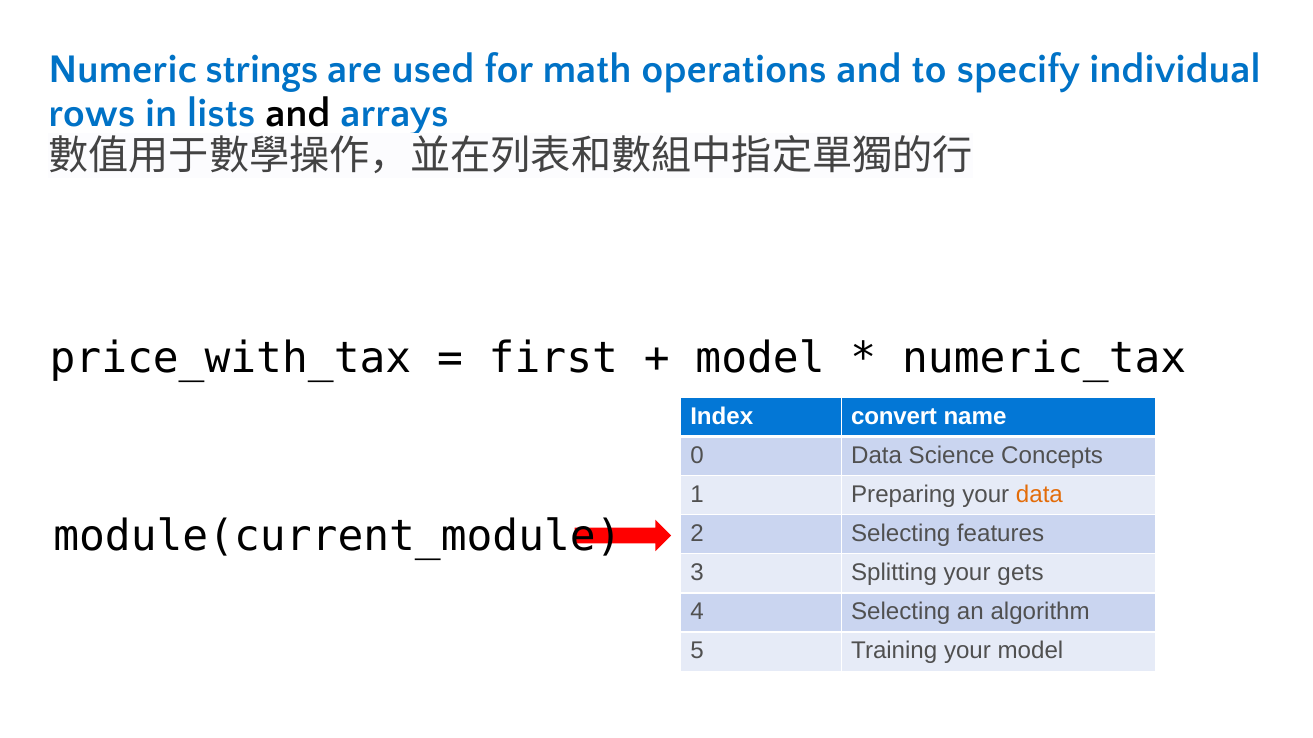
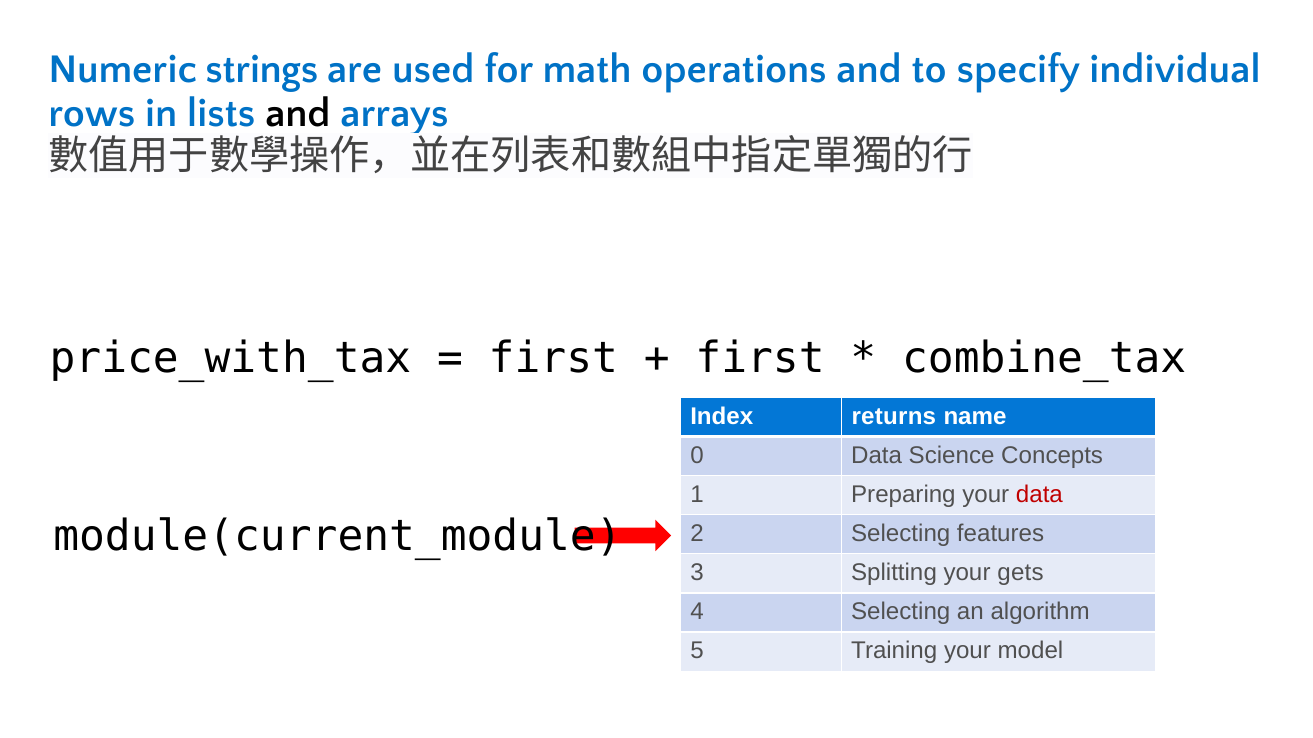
model at (760, 358): model -> first
numeric_tax: numeric_tax -> combine_tax
convert: convert -> returns
data at (1039, 495) colour: orange -> red
